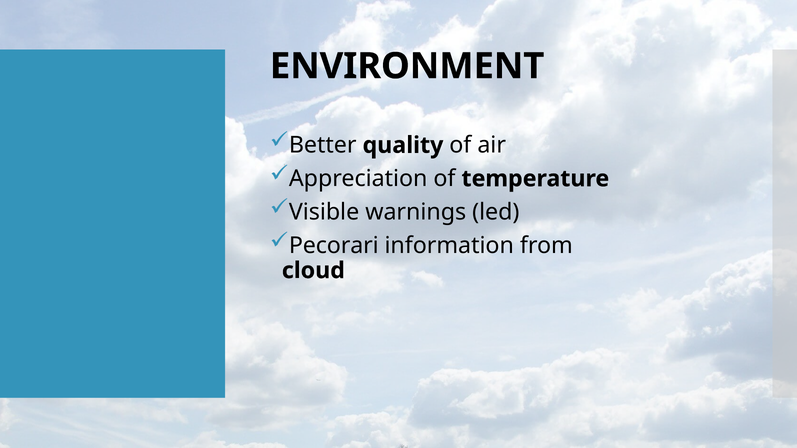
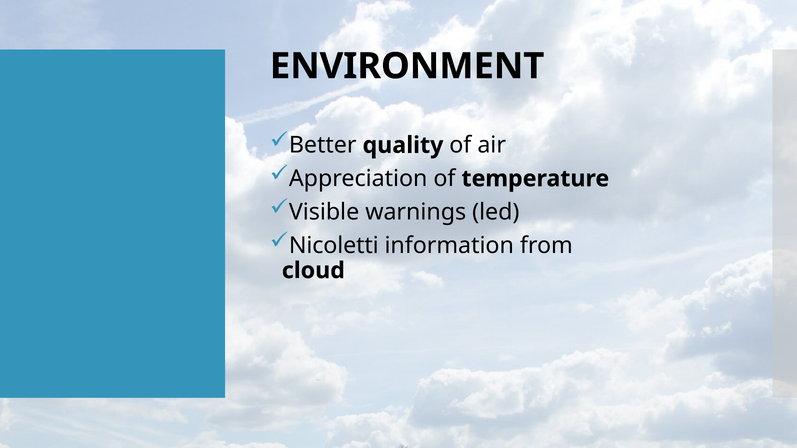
Pecorari: Pecorari -> Nicoletti
